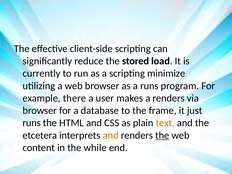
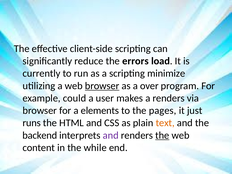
stored: stored -> errors
browser at (102, 86) underline: none -> present
a runs: runs -> over
there: there -> could
database: database -> elements
frame: frame -> pages
etcetera: etcetera -> backend
and at (111, 135) colour: orange -> purple
